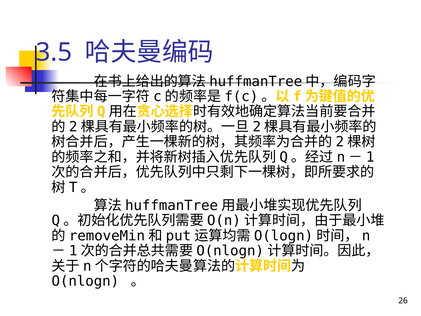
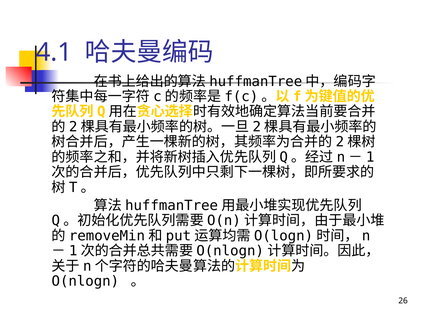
3.5: 3.5 -> 4.1
